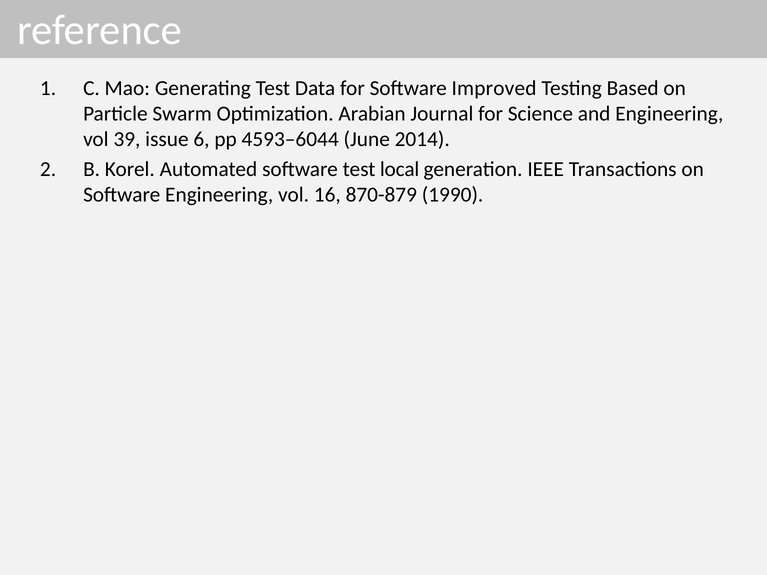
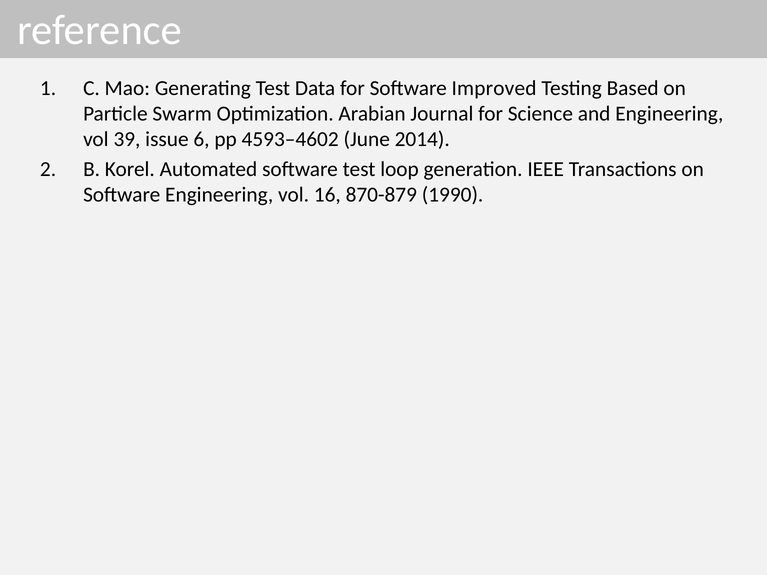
4593–6044: 4593–6044 -> 4593–4602
local: local -> loop
